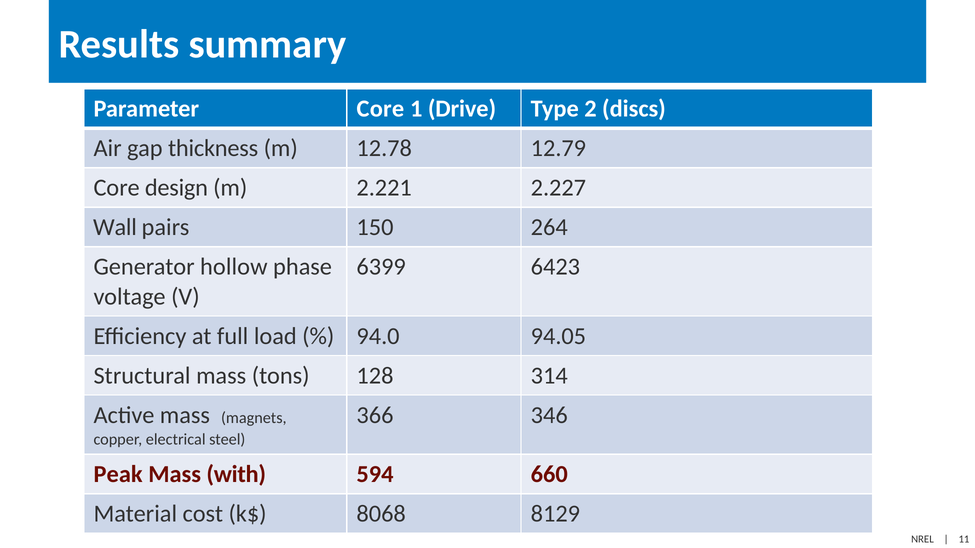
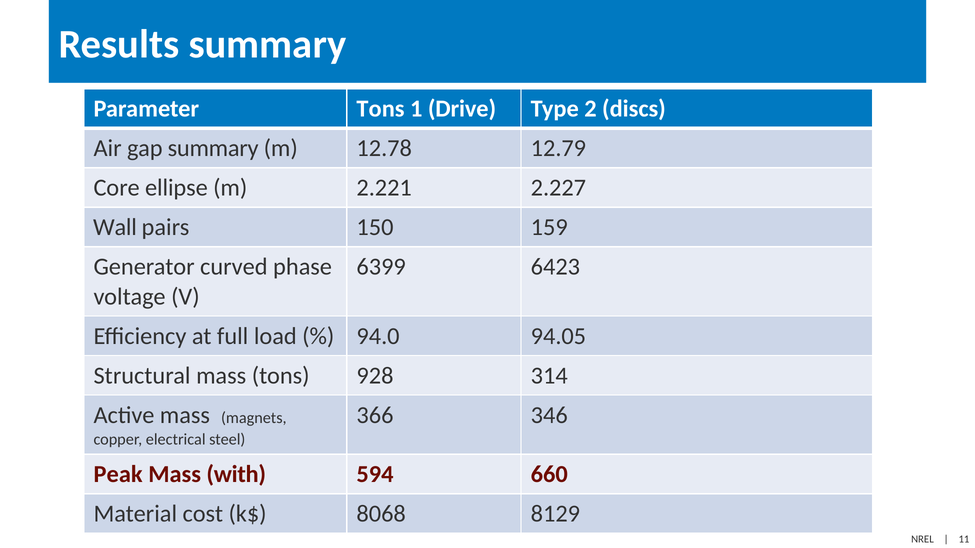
Parameter Core: Core -> Tons
gap thickness: thickness -> summary
design: design -> ellipse
264: 264 -> 159
hollow: hollow -> curved
128: 128 -> 928
